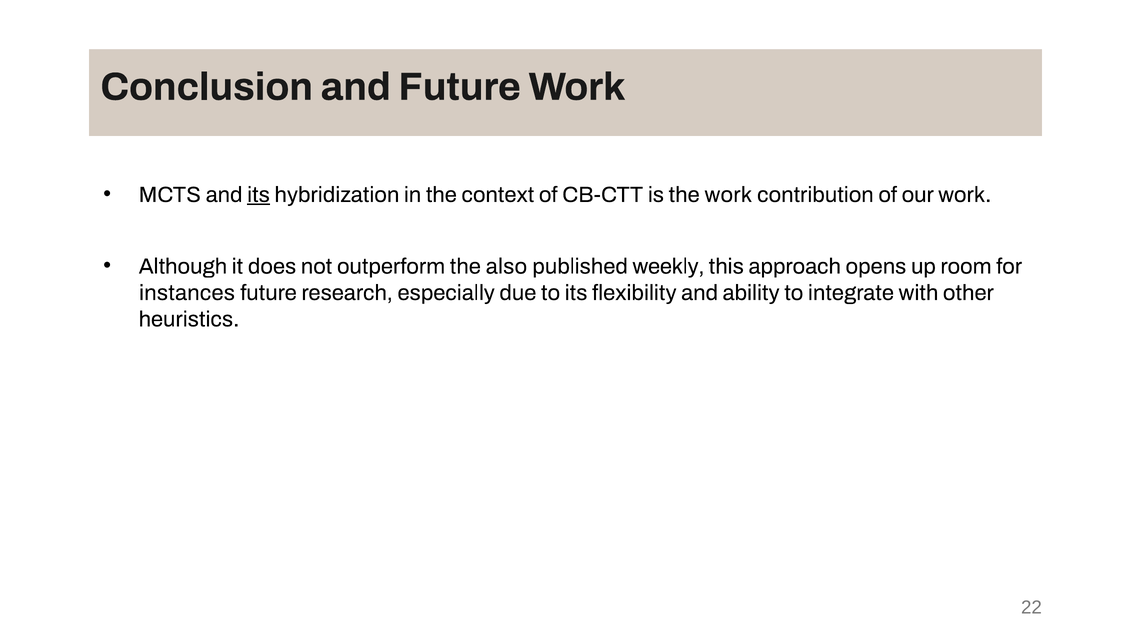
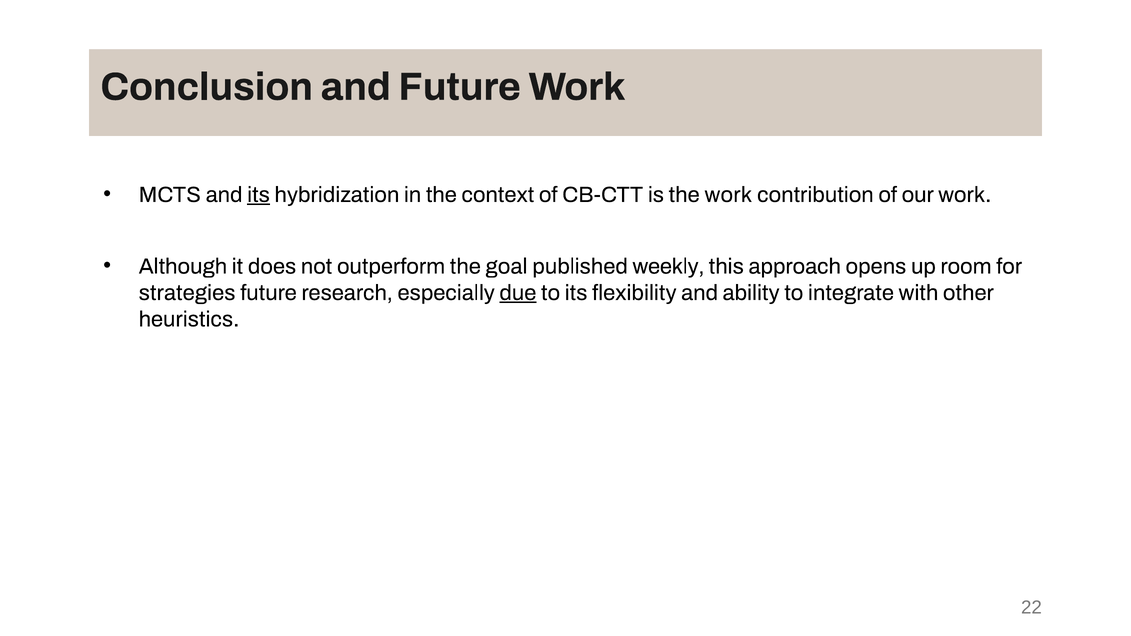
also: also -> goal
instances: instances -> strategies
due underline: none -> present
